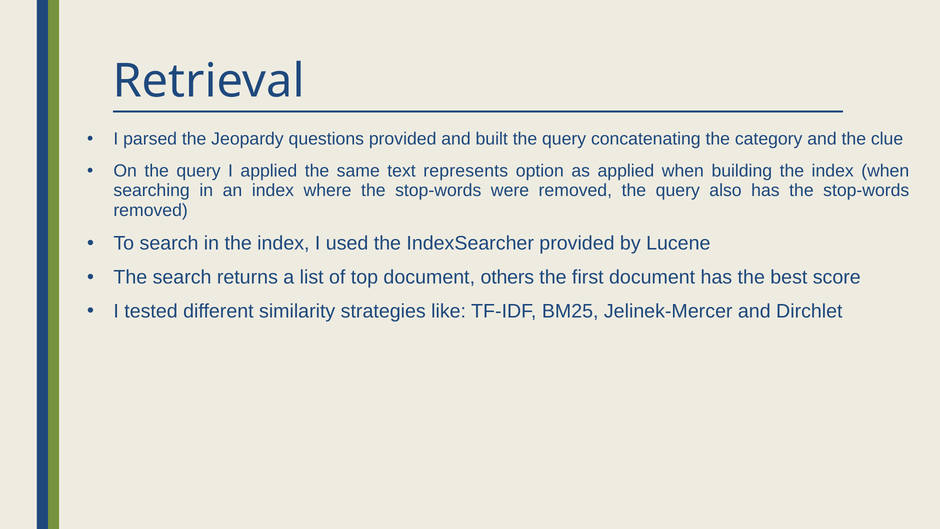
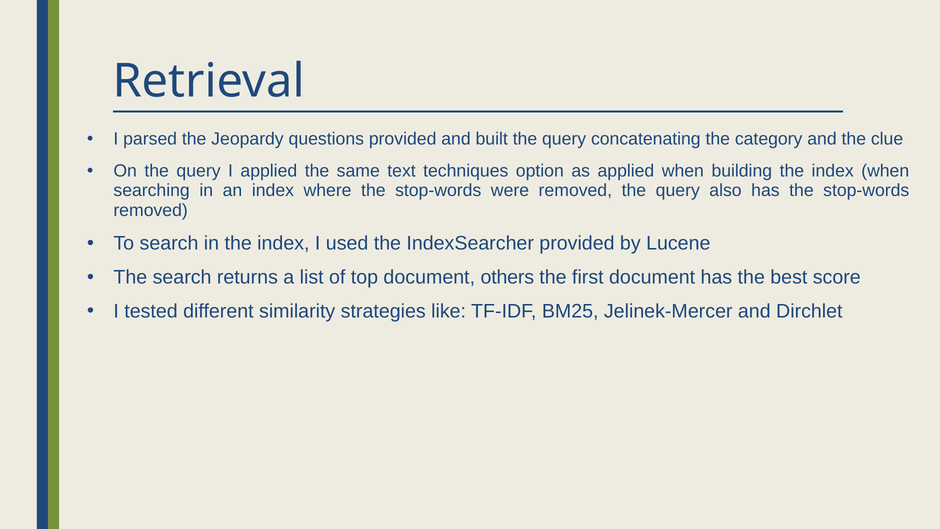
represents: represents -> techniques
